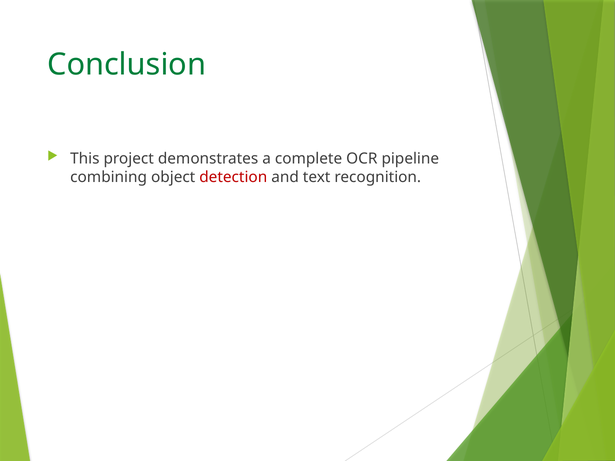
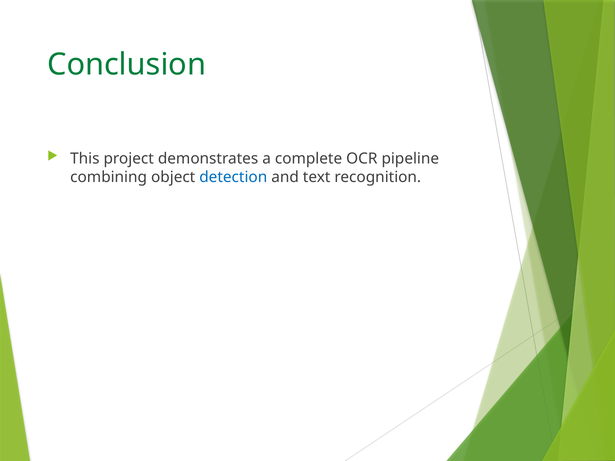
detection colour: red -> blue
